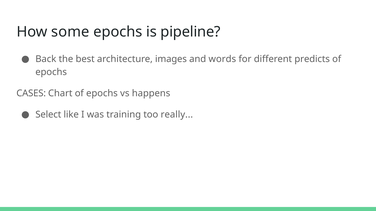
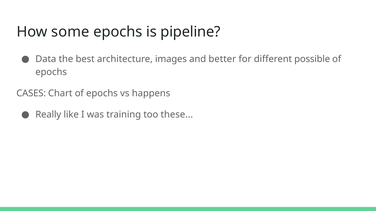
Back: Back -> Data
words: words -> better
predicts: predicts -> possible
Select: Select -> Really
really: really -> these
